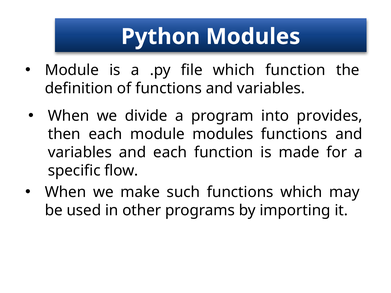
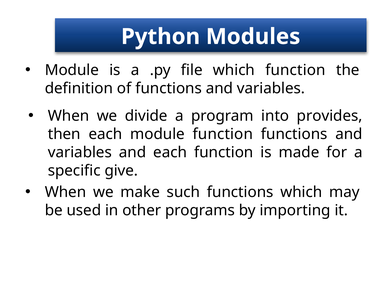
module modules: modules -> function
flow: flow -> give
